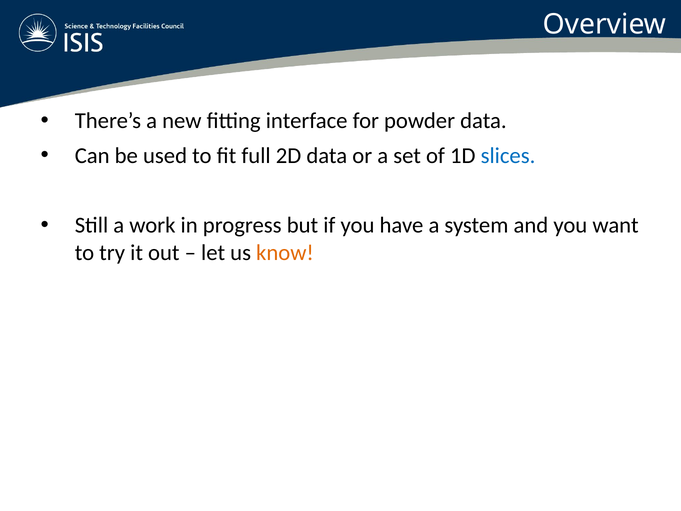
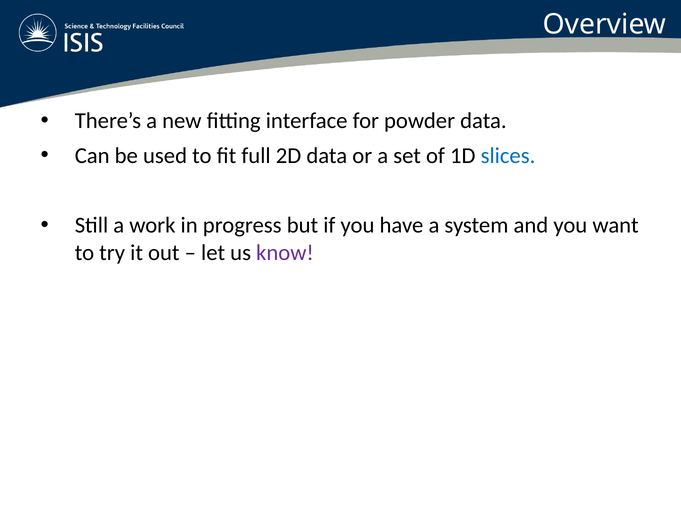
know colour: orange -> purple
